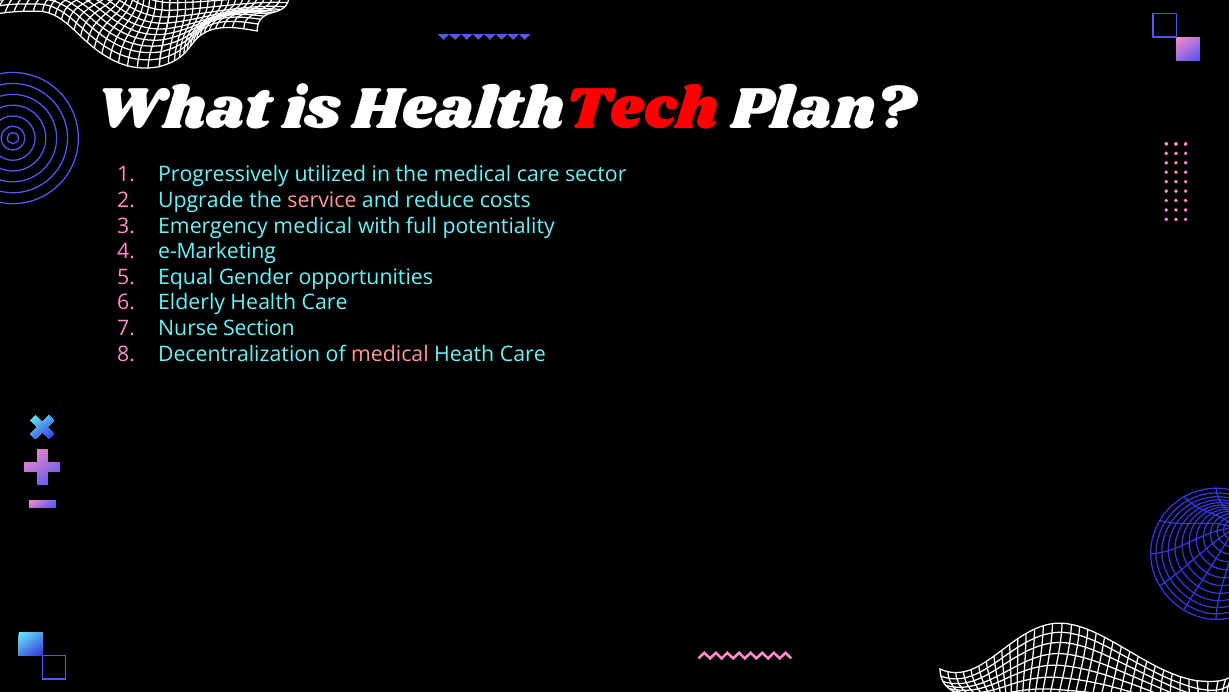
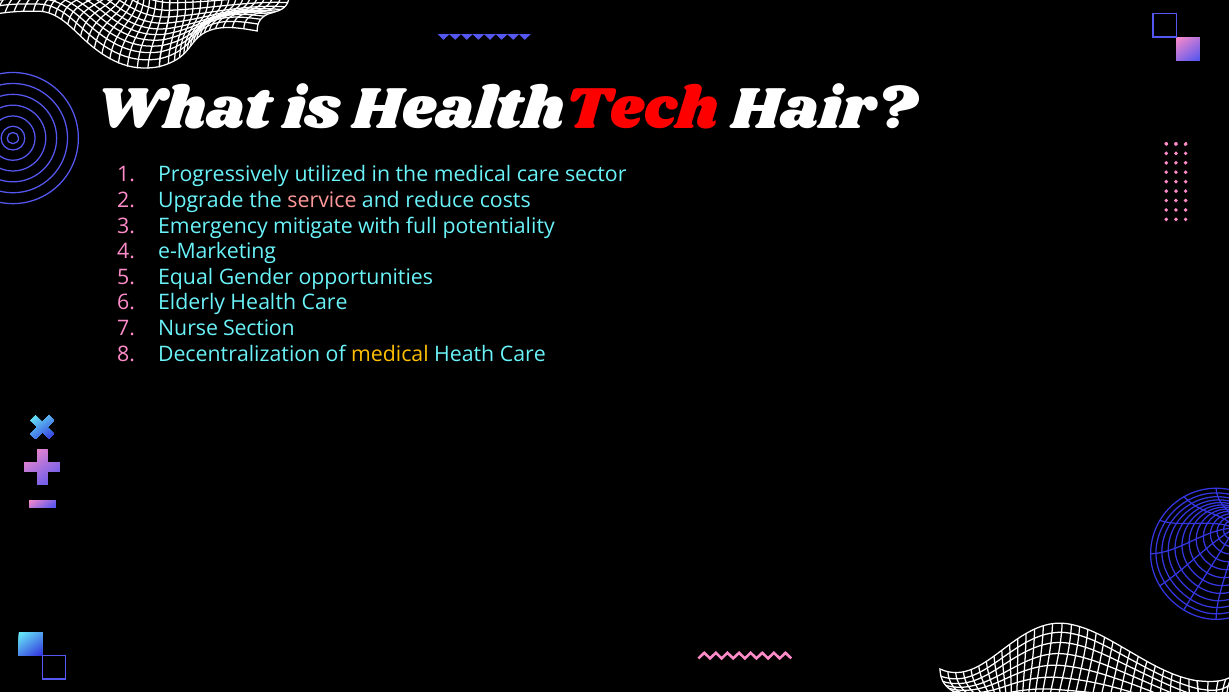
Plan: Plan -> Hair
Emergency medical: medical -> mitigate
medical at (390, 354) colour: pink -> yellow
